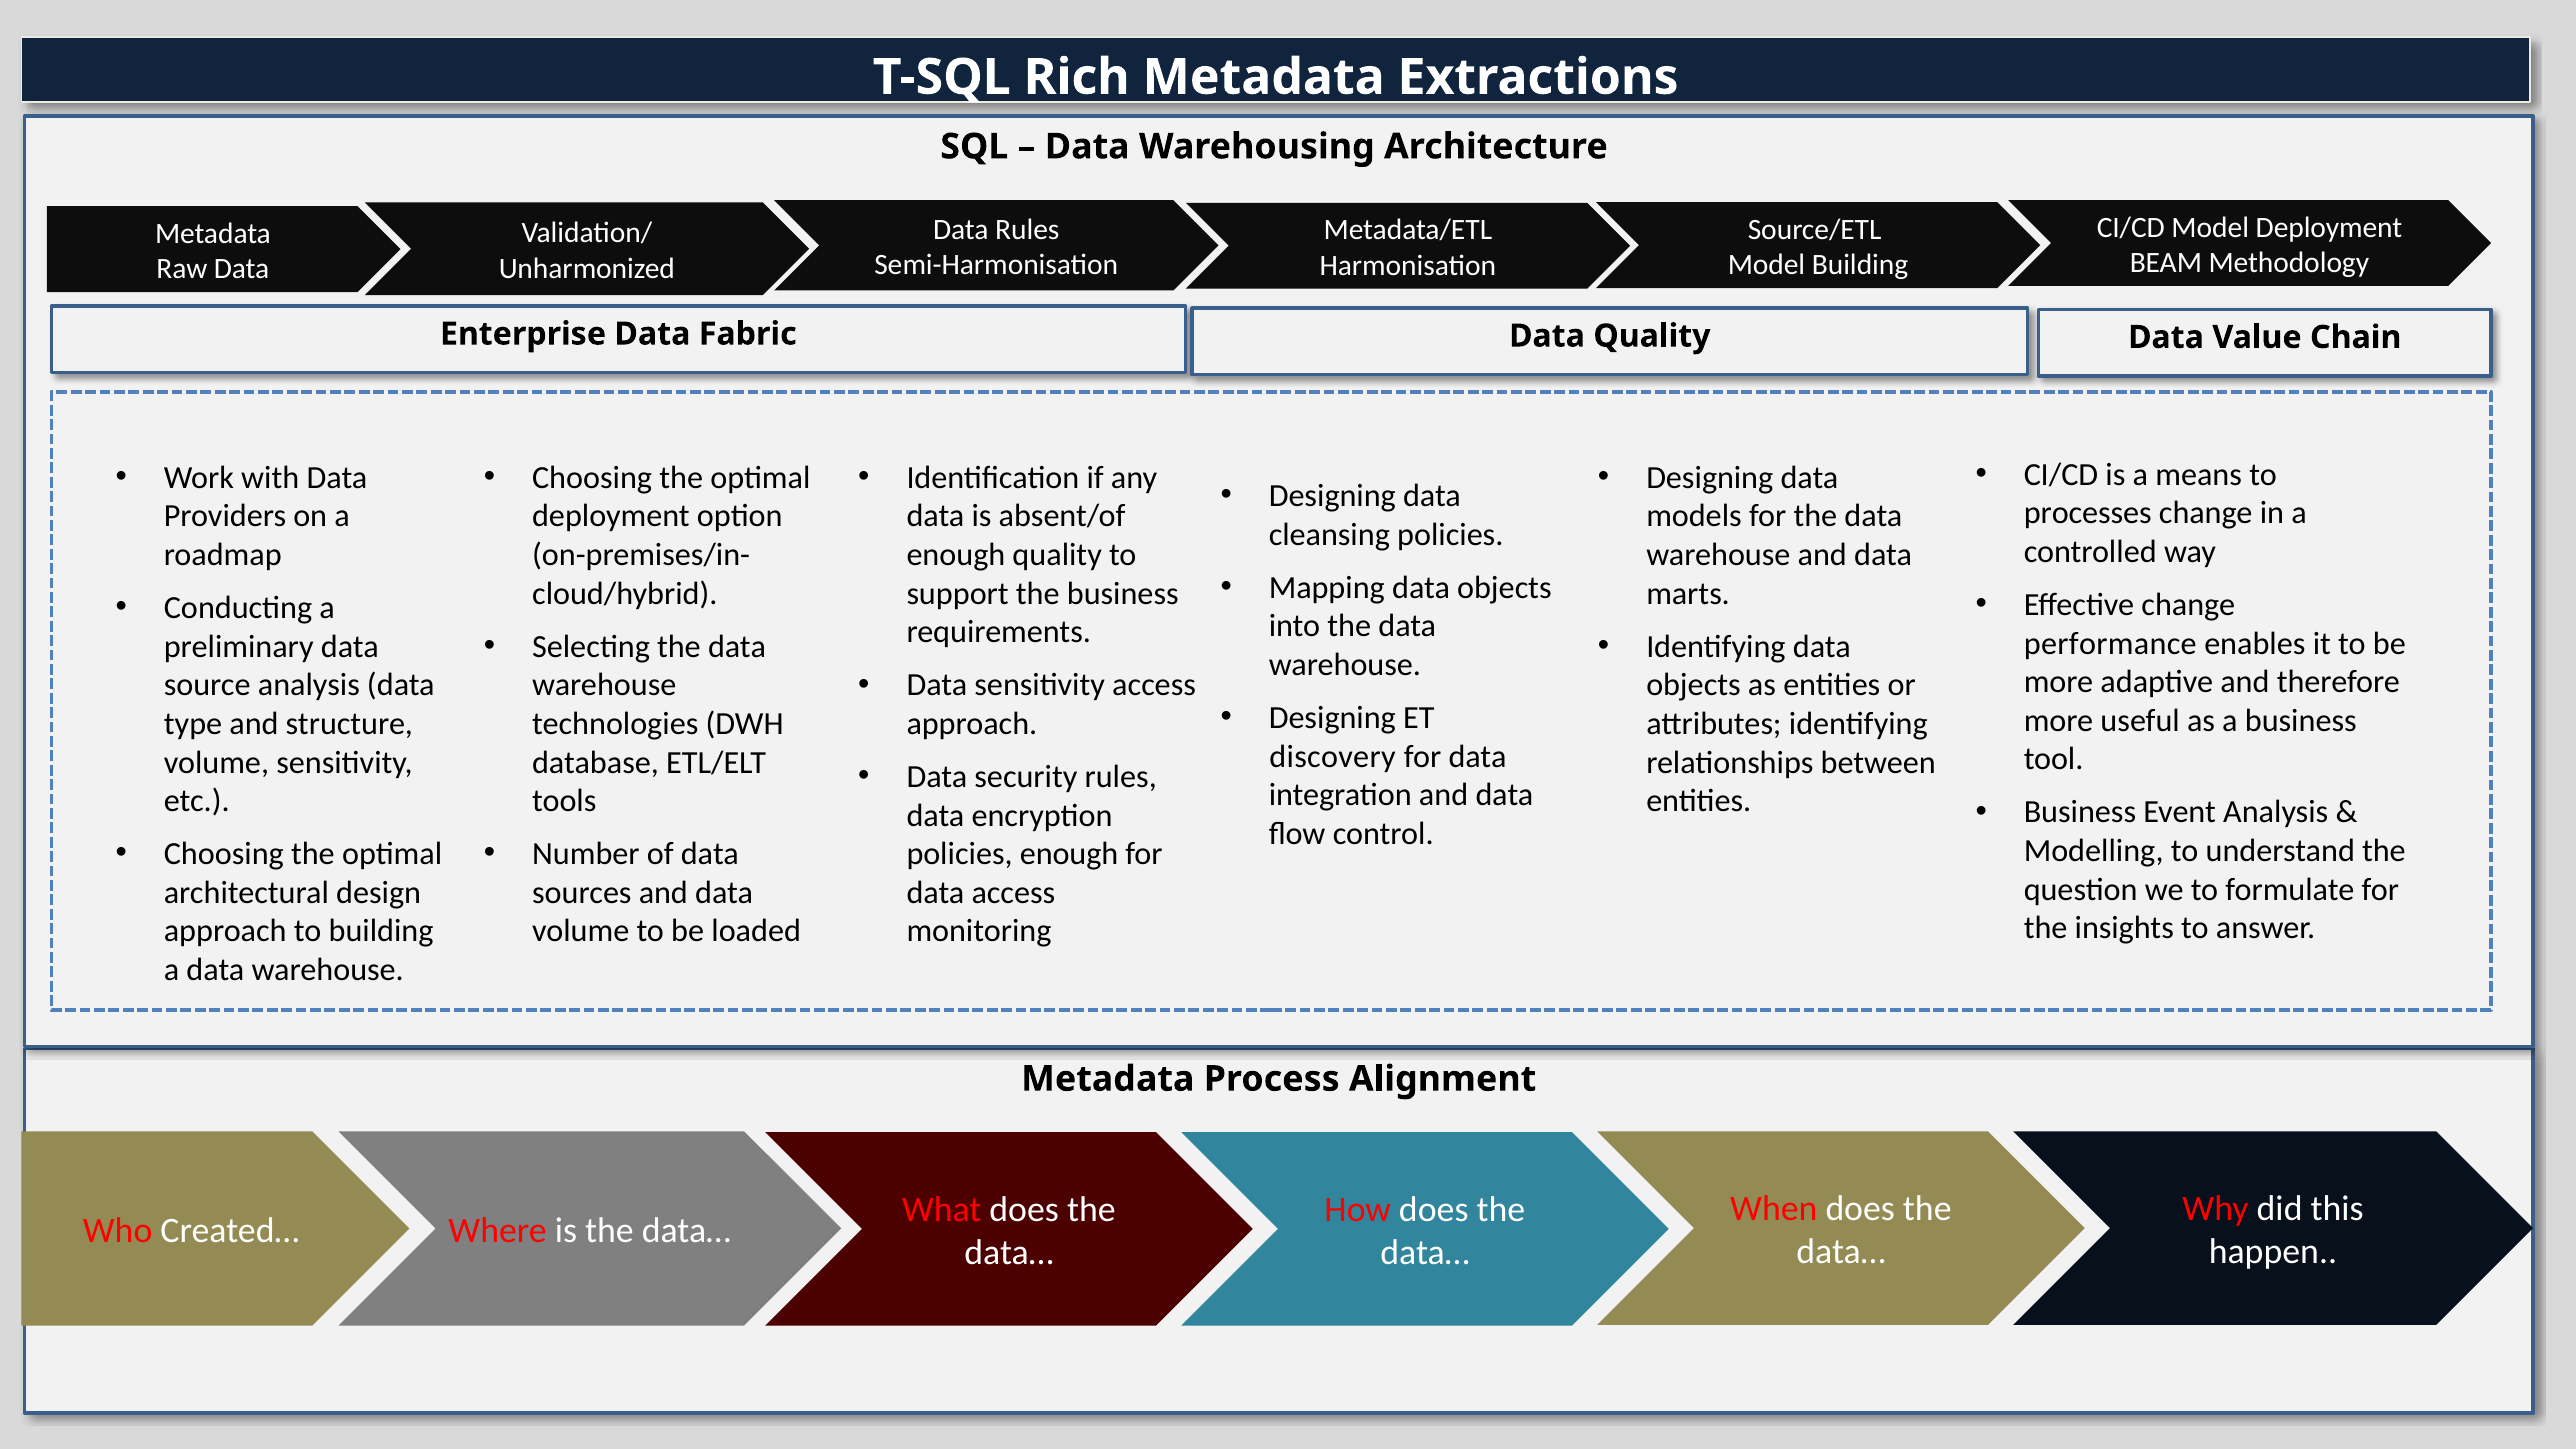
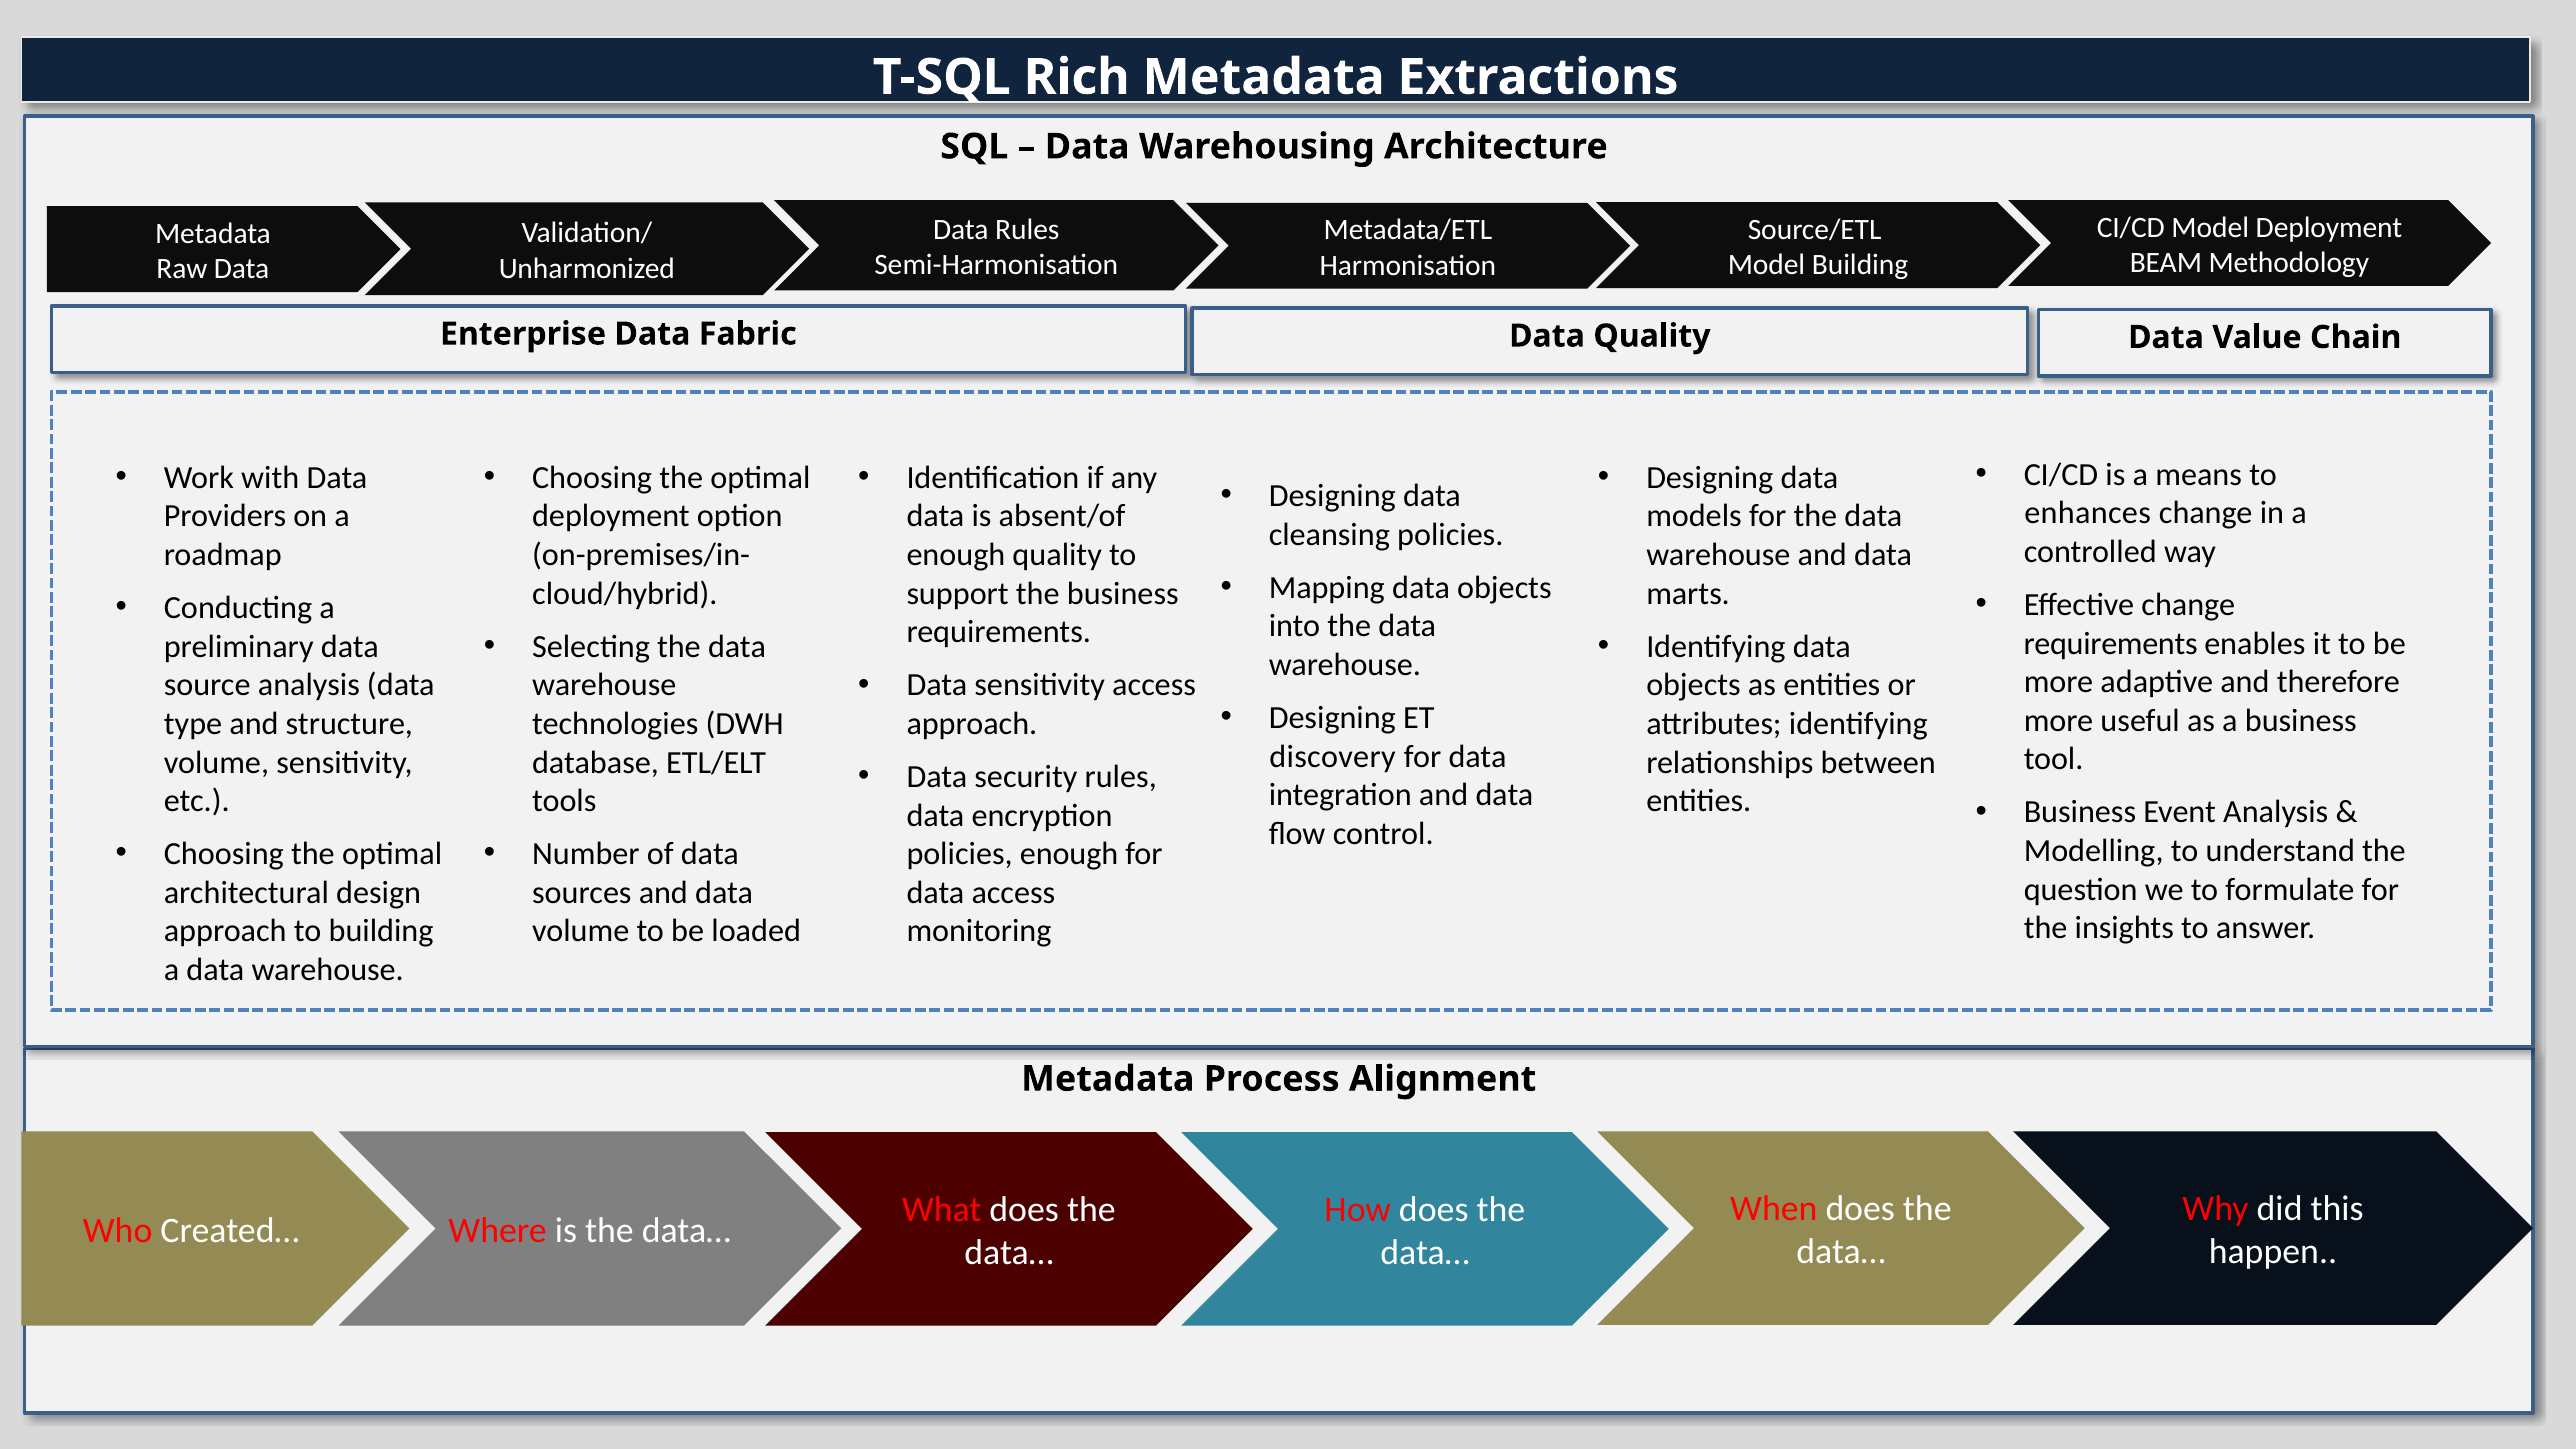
processes: processes -> enhances
performance at (2110, 643): performance -> requirements
